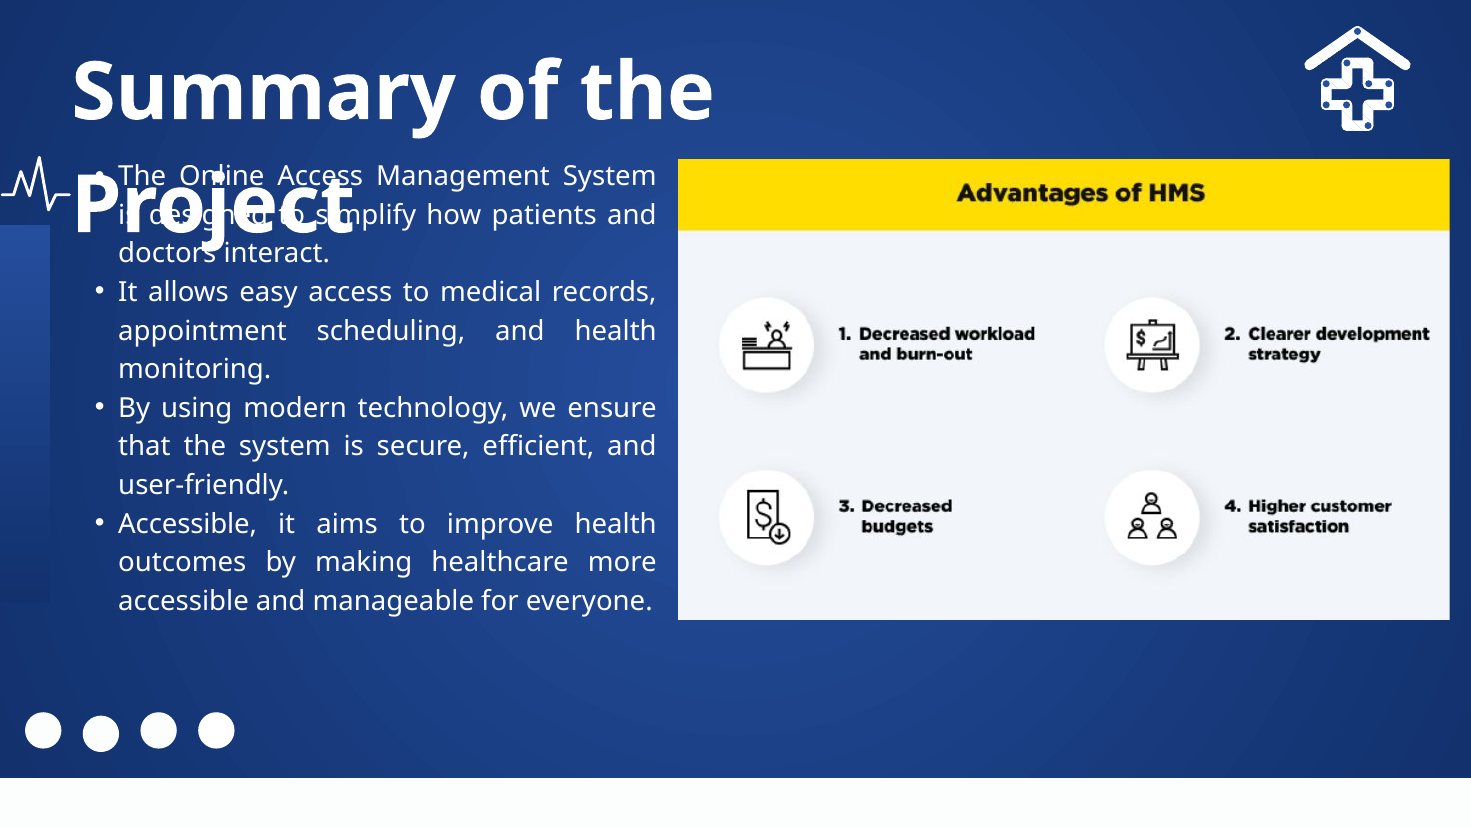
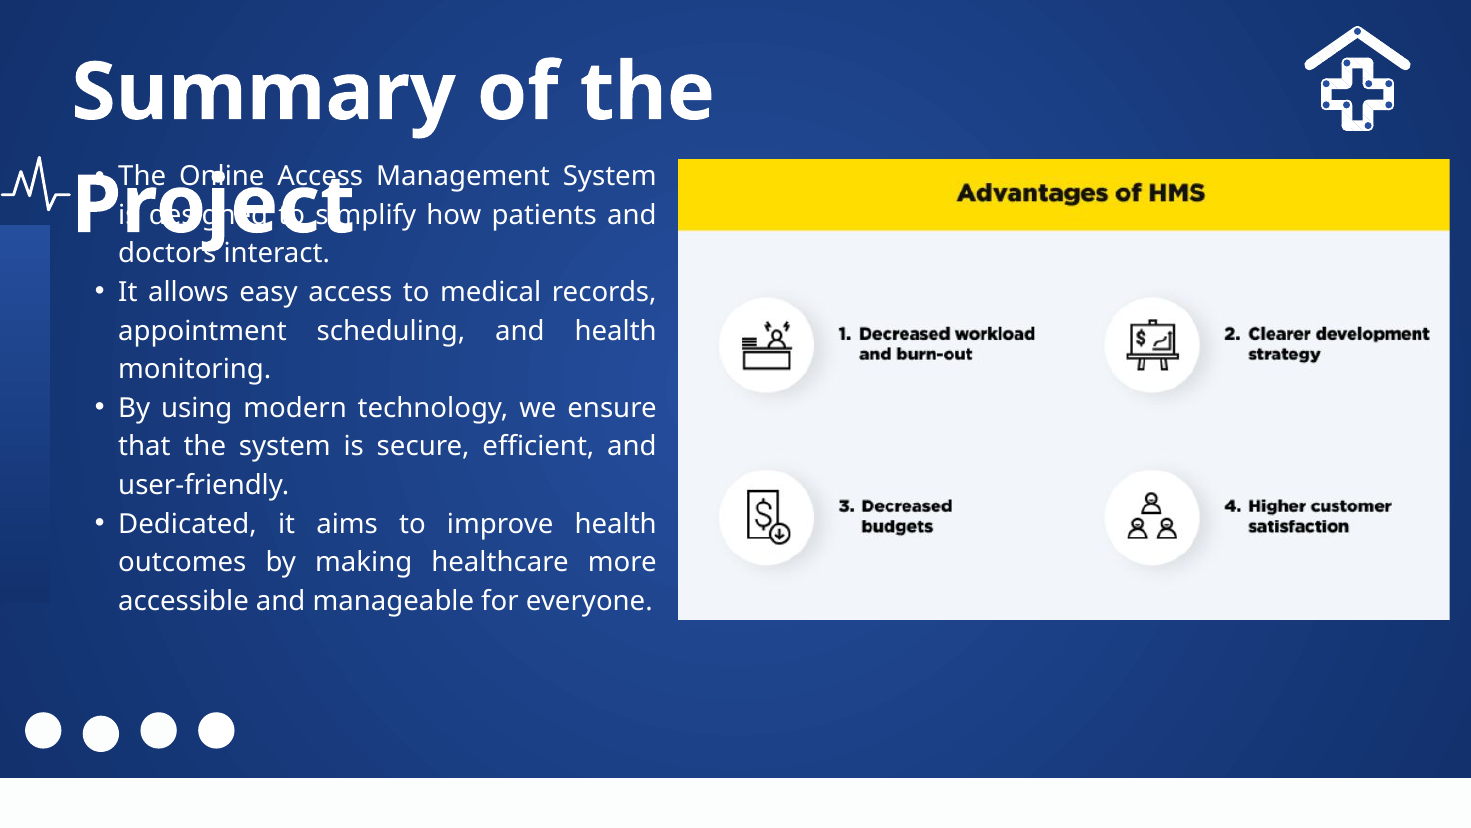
Accessible at (188, 524): Accessible -> Dedicated
